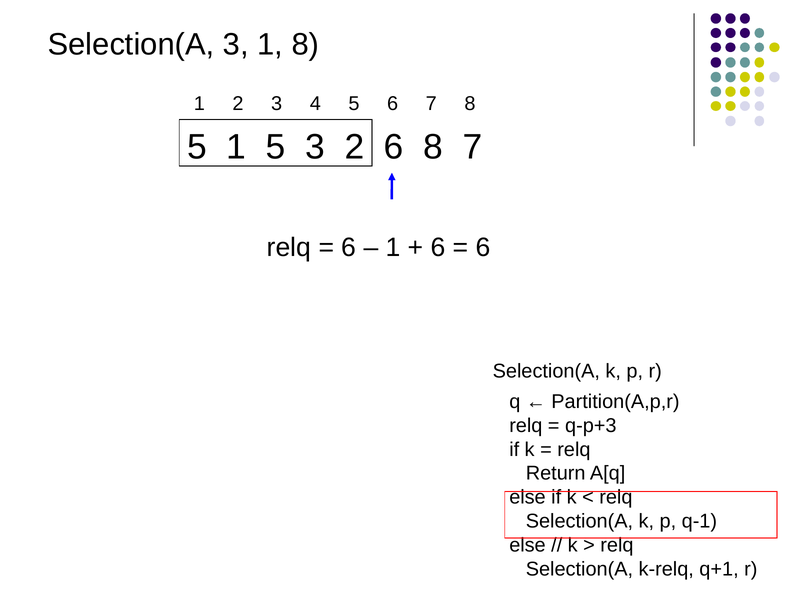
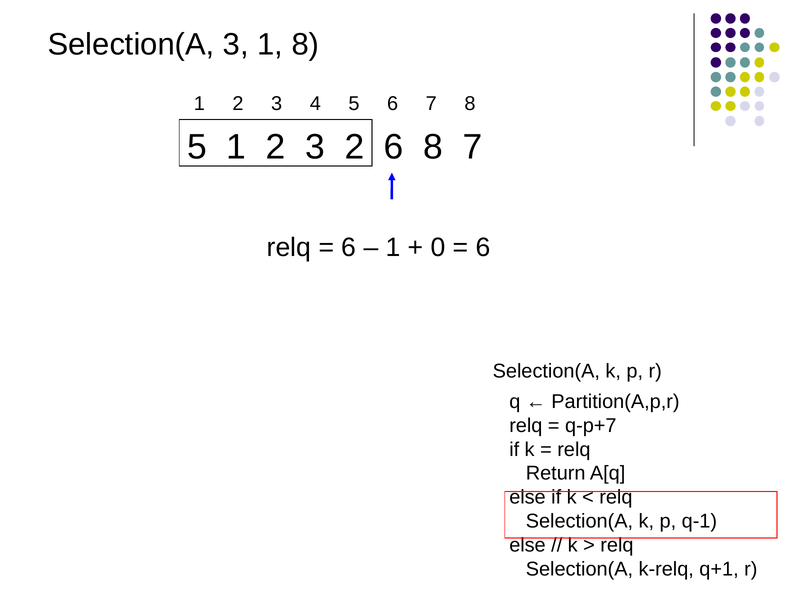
5 1 5: 5 -> 2
6 at (438, 248): 6 -> 0
q-p+3: q-p+3 -> q-p+7
